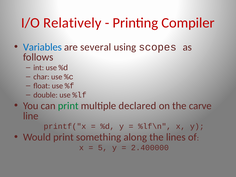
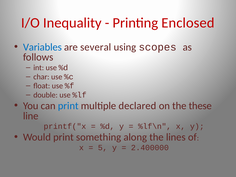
Relatively: Relatively -> Inequality
Compiler: Compiler -> Enclosed
print at (68, 106) colour: green -> blue
carve: carve -> these
